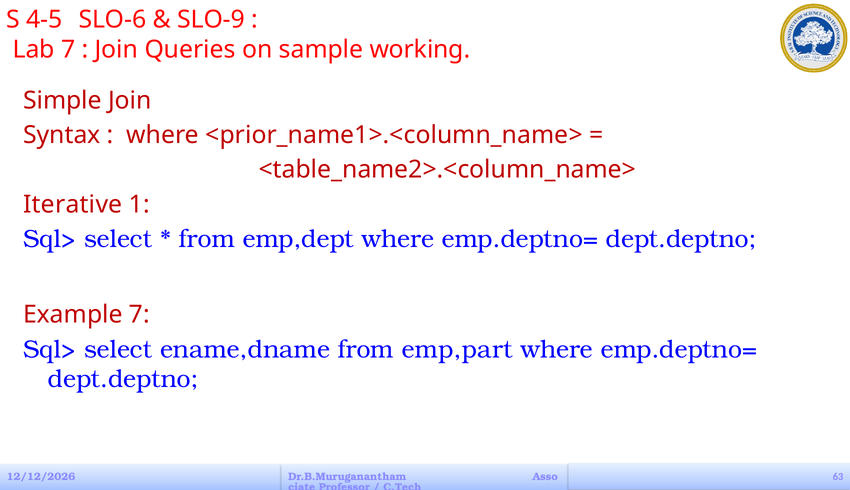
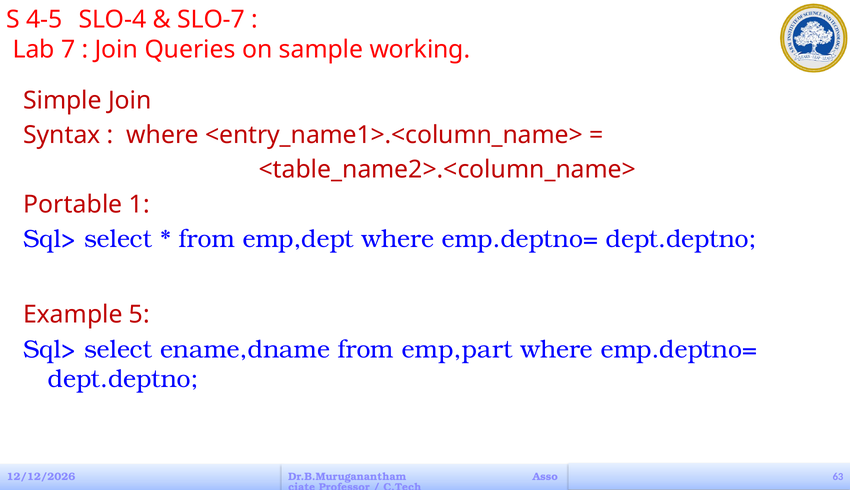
SLO-6: SLO-6 -> SLO-4
SLO-9: SLO-9 -> SLO-7
<prior_name1>.<column_name>: <prior_name1>.<column_name> -> <entry_name1>.<column_name>
Iterative: Iterative -> Portable
Example 7: 7 -> 5
